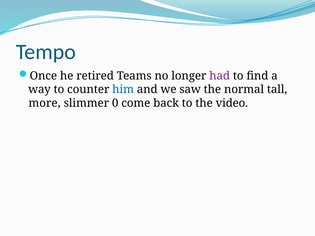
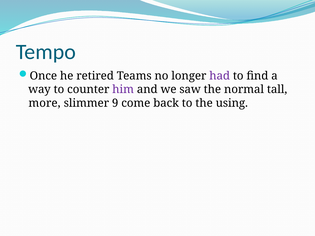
him colour: blue -> purple
0: 0 -> 9
video: video -> using
